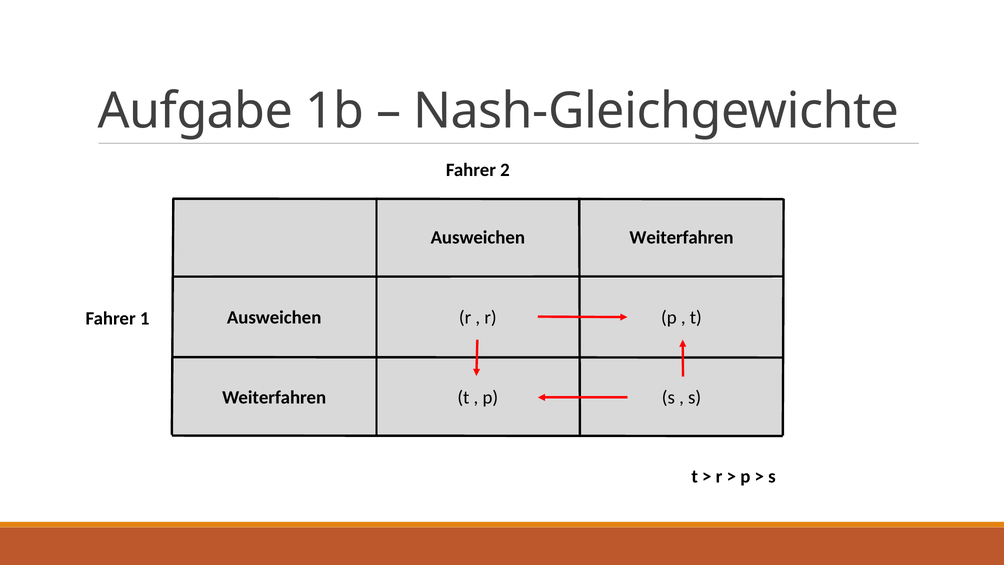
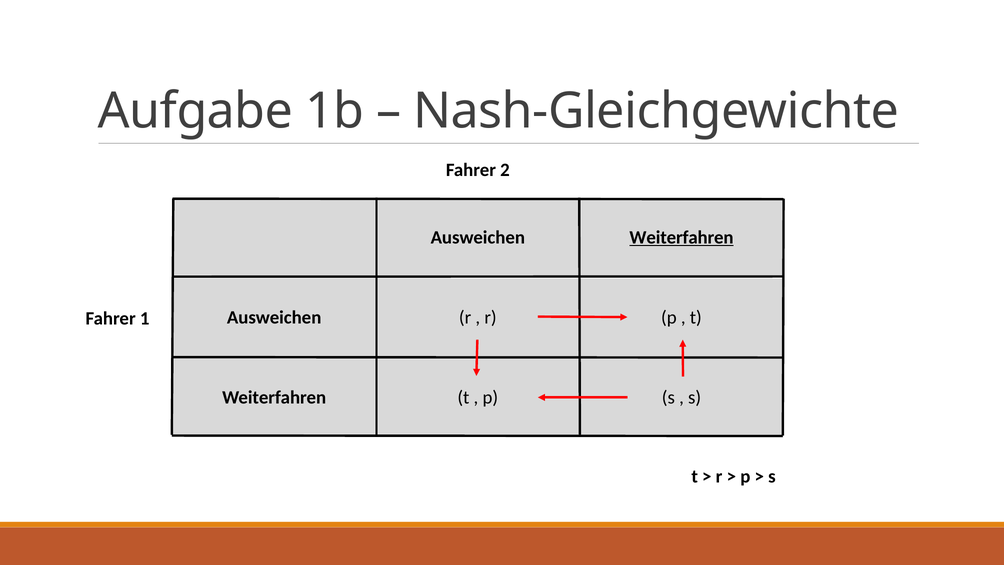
Weiterfahren at (682, 237) underline: none -> present
